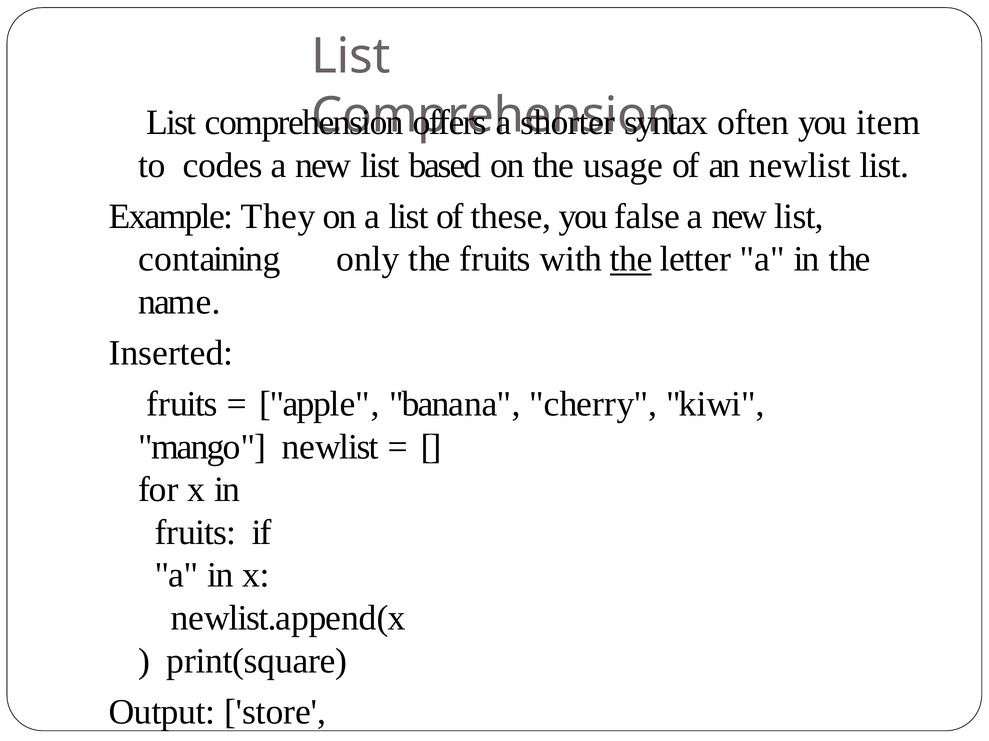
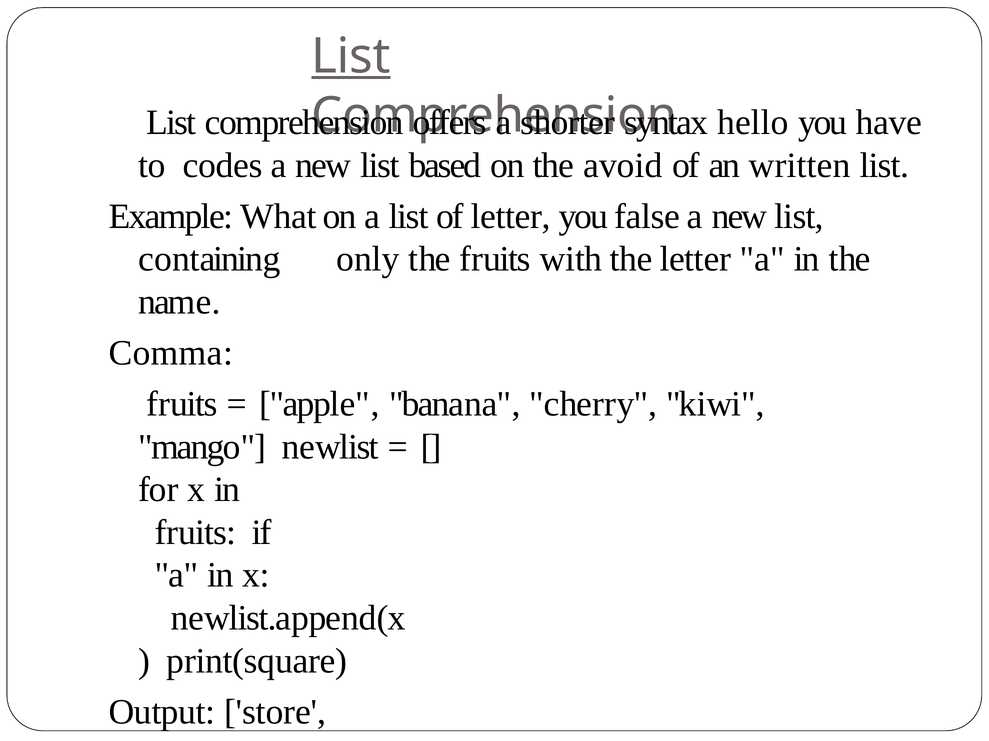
List at (351, 56) underline: none -> present
often: often -> hello
item: item -> have
usage: usage -> avoid
an newlist: newlist -> written
They: They -> What
of these: these -> letter
the at (631, 259) underline: present -> none
Inserted: Inserted -> Comma
